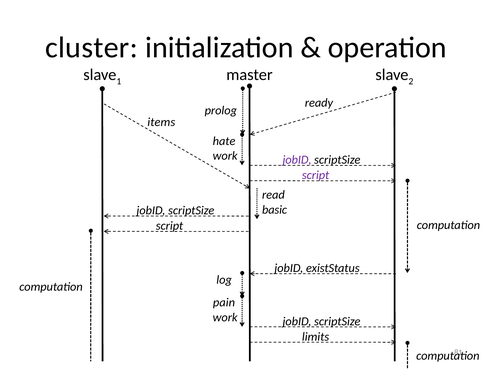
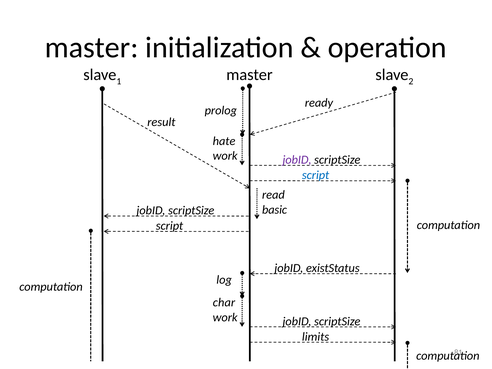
cluster at (91, 48): cluster -> master
items: items -> result
script at (316, 175) colour: purple -> blue
pain: pain -> char
